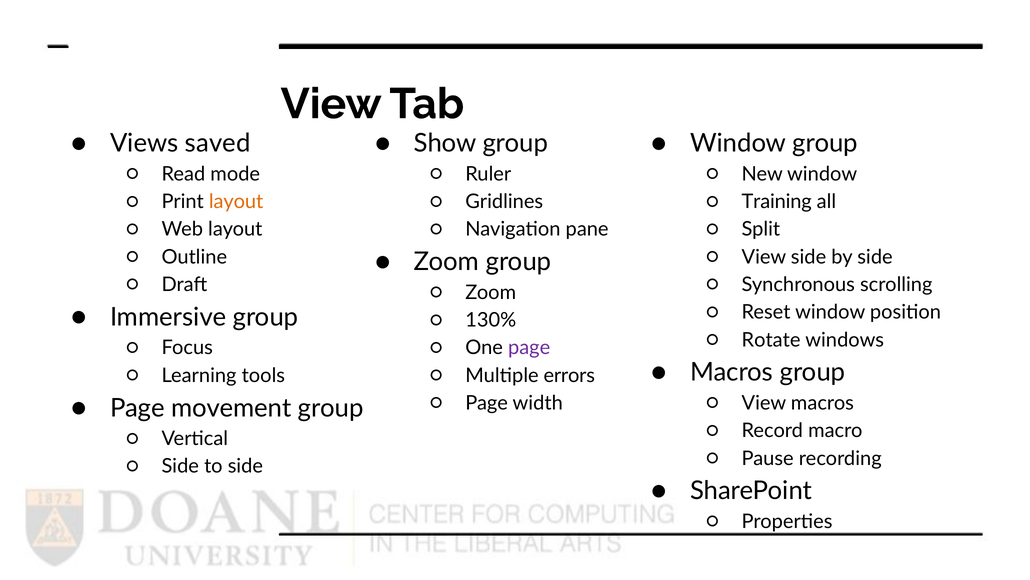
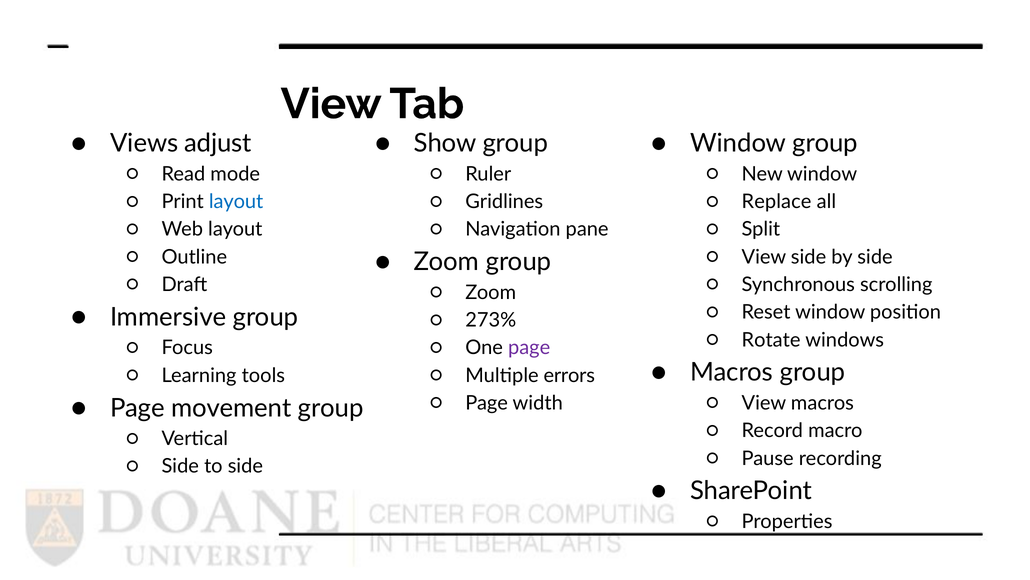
saved: saved -> adjust
layout at (236, 201) colour: orange -> blue
Training: Training -> Replace
130%: 130% -> 273%
